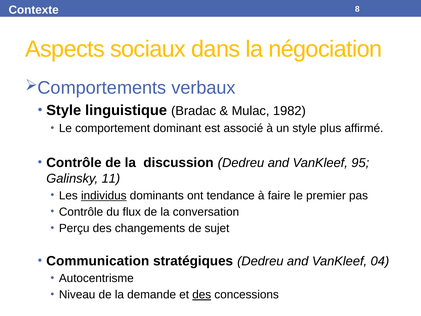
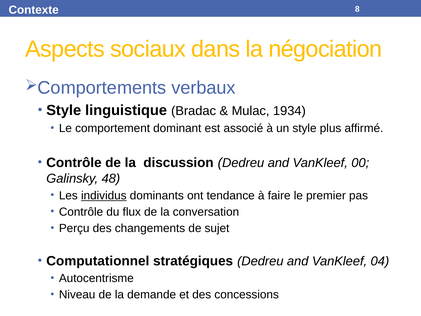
1982: 1982 -> 1934
95: 95 -> 00
11: 11 -> 48
Communication: Communication -> Computationnel
des at (202, 295) underline: present -> none
